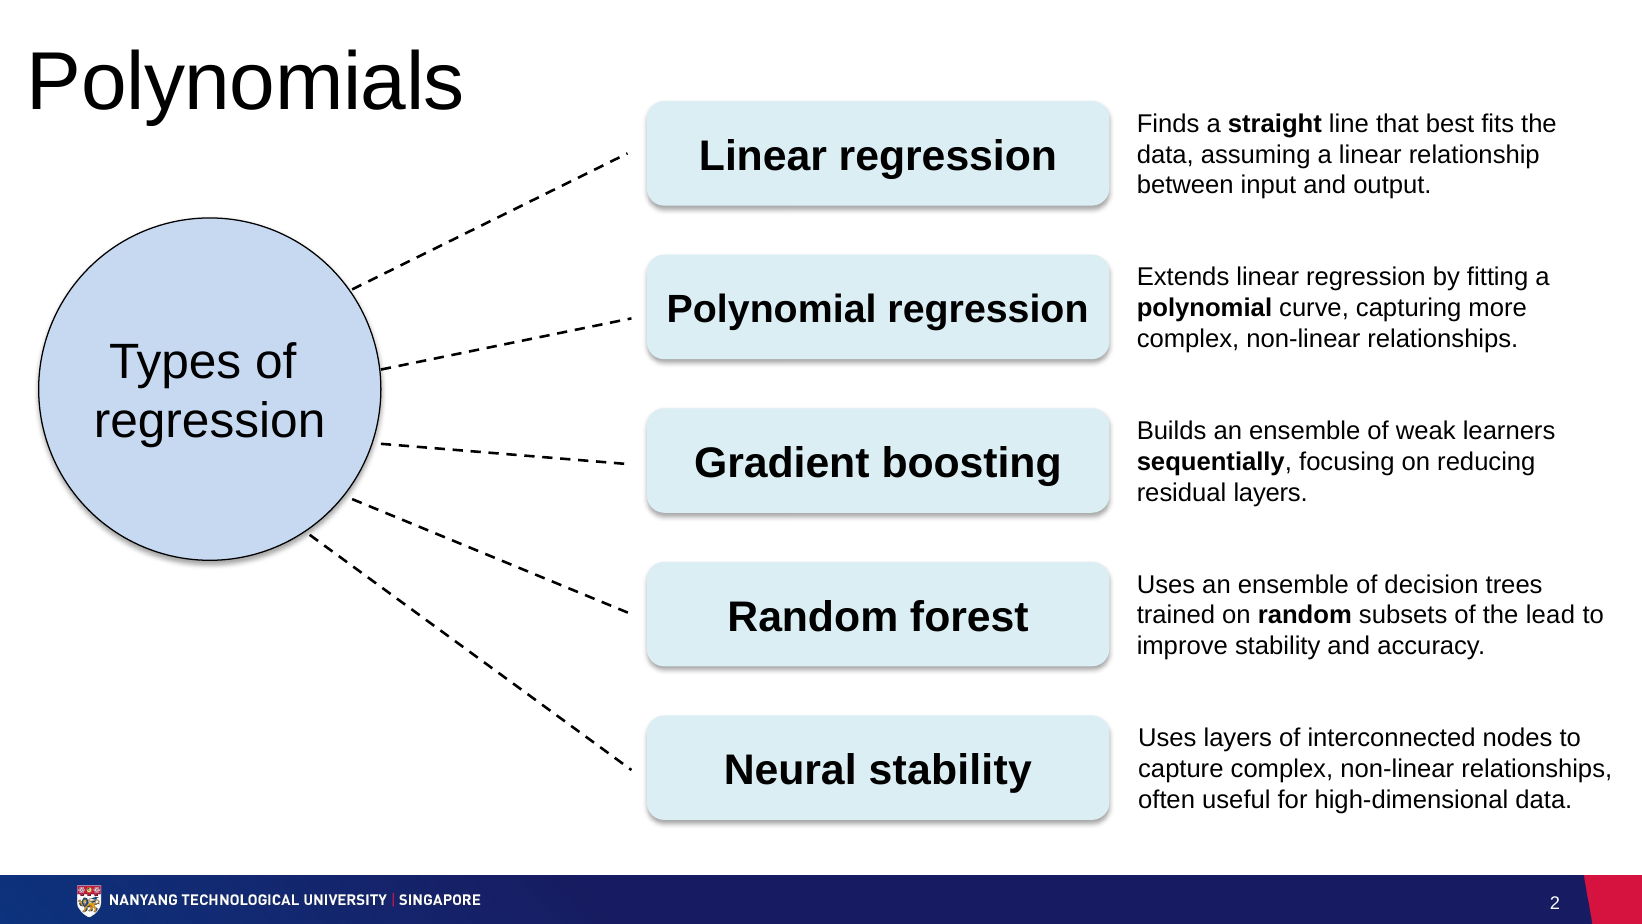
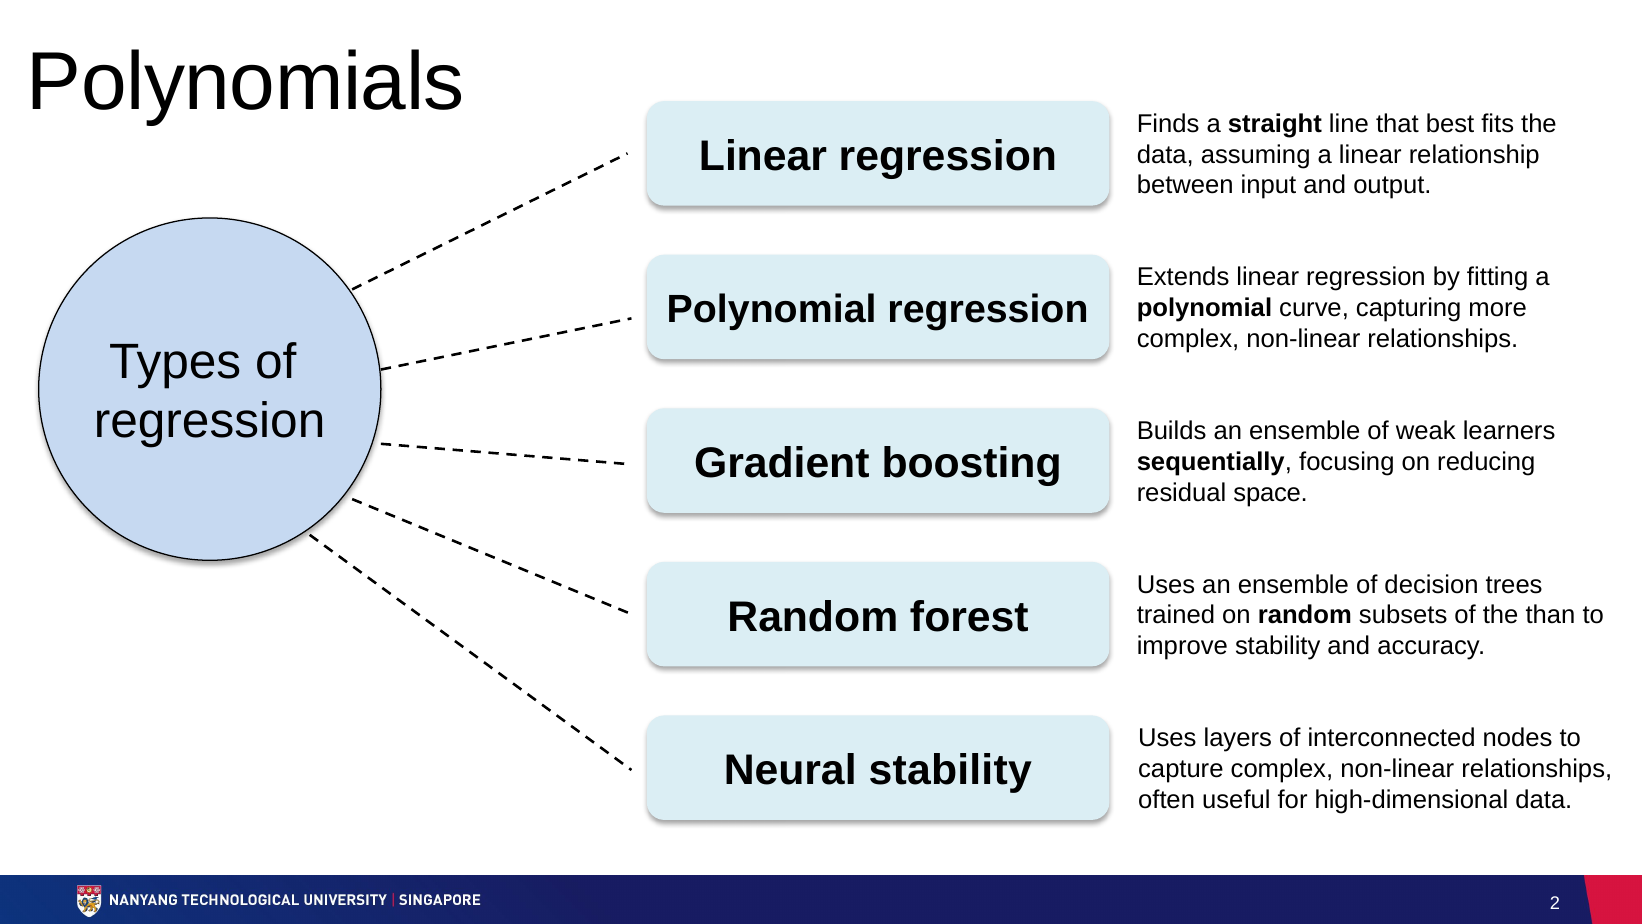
residual layers: layers -> space
lead: lead -> than
